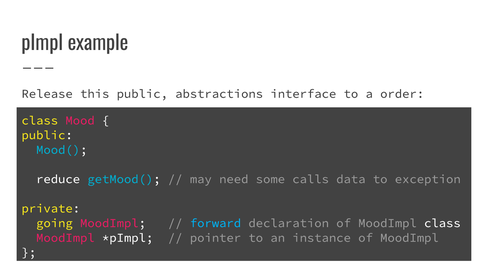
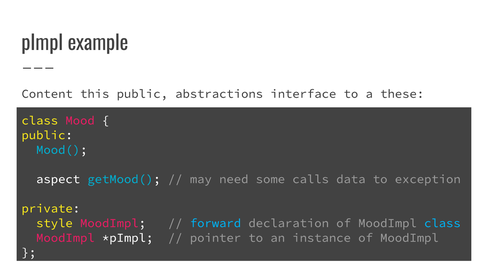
Release: Release -> Content
order: order -> these
reduce: reduce -> aspect
going: going -> style
class at (442, 223) colour: white -> light blue
